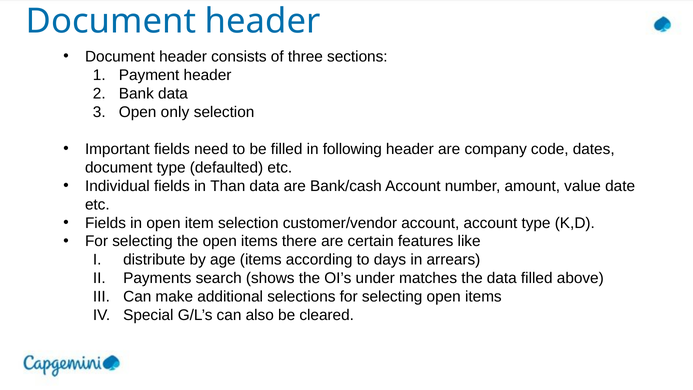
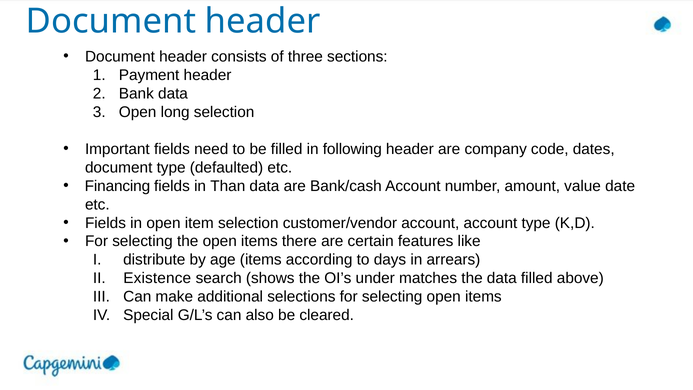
only: only -> long
Individual: Individual -> Financing
Payments: Payments -> Existence
